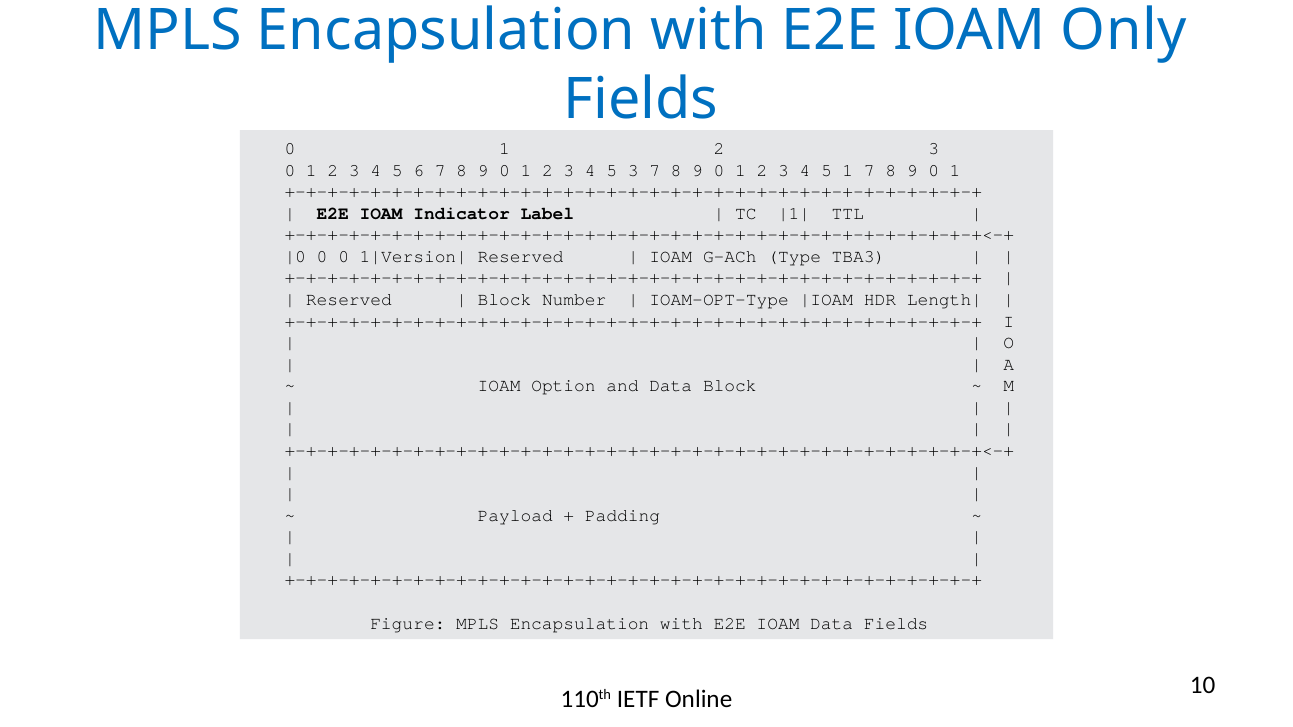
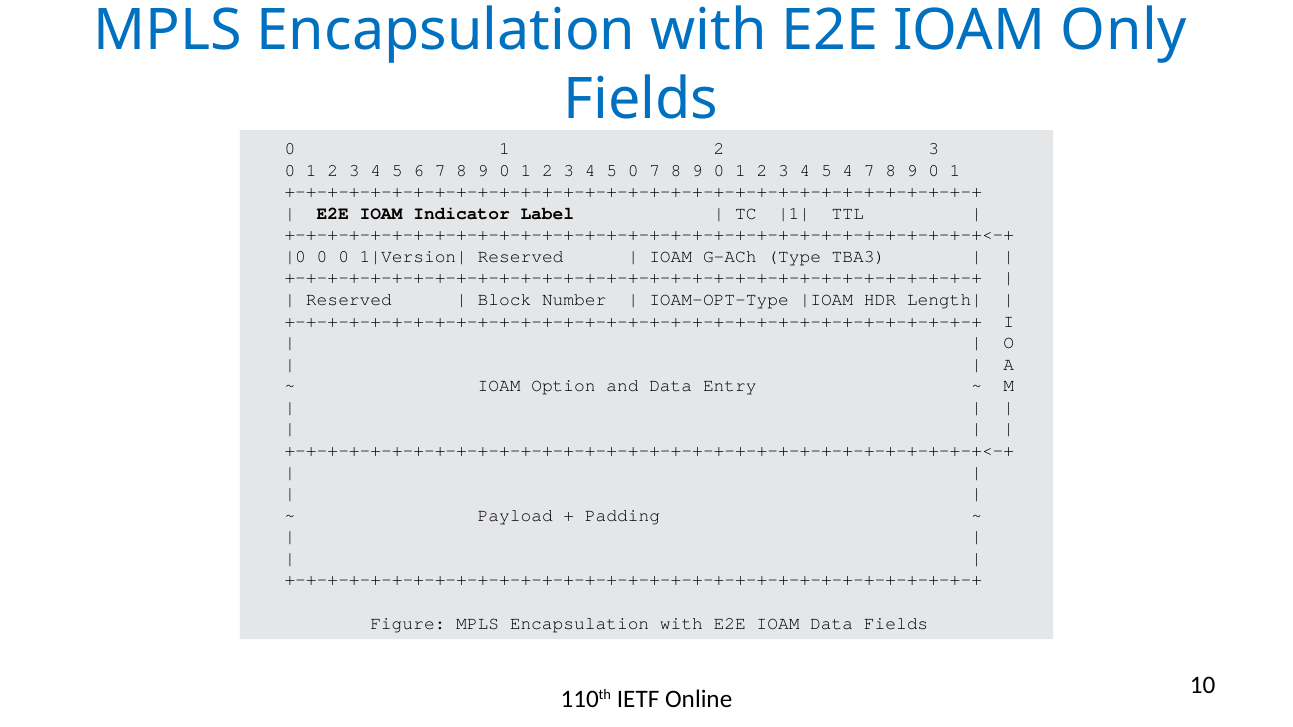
5 3: 3 -> 0
5 1: 1 -> 4
Data Block: Block -> Entry
